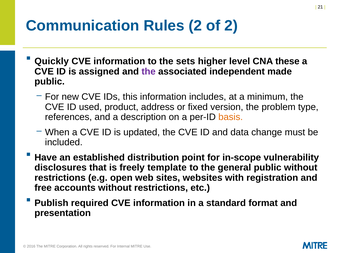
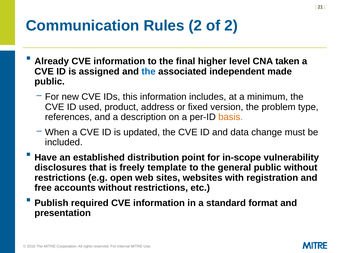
Quickly: Quickly -> Already
sets: sets -> final
these: these -> taken
the at (149, 72) colour: purple -> blue
